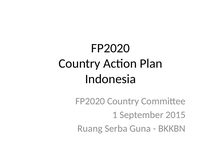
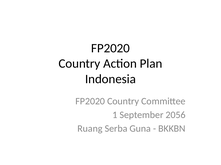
2015: 2015 -> 2056
